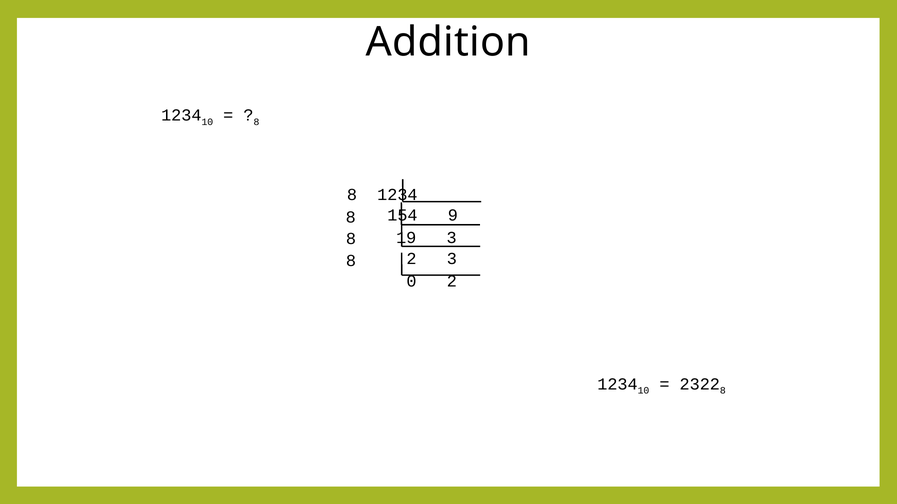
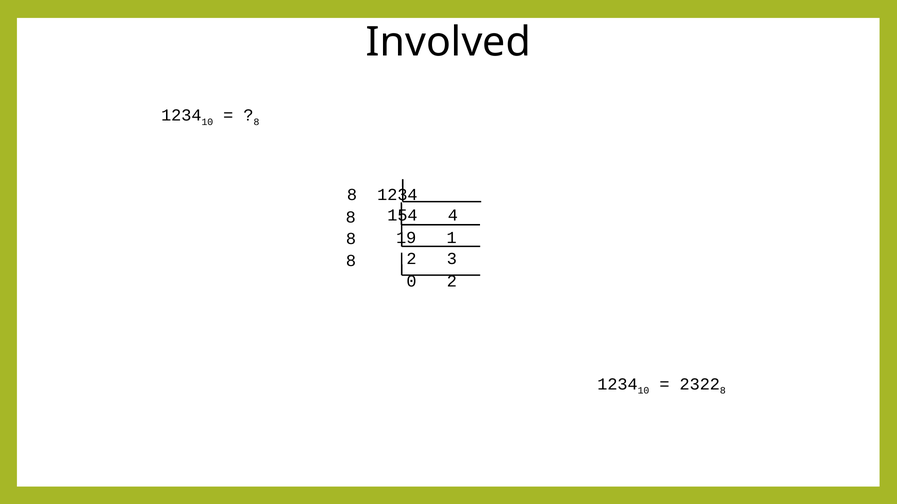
Addition: Addition -> Involved
9: 9 -> 4
19 3: 3 -> 1
